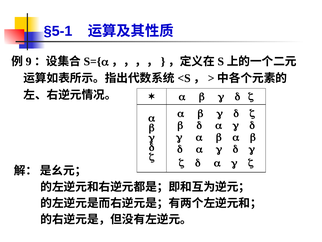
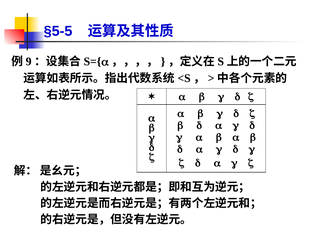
§5-1: §5-1 -> §5-5
